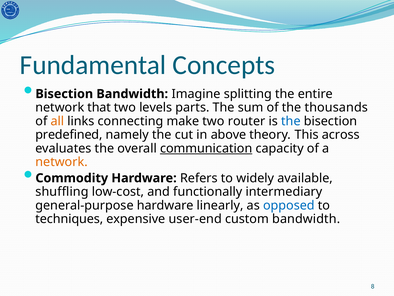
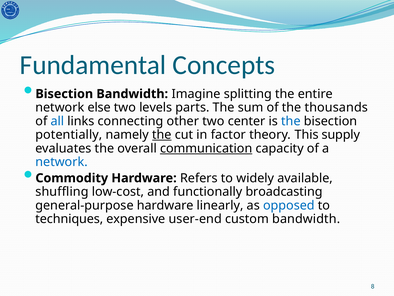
that: that -> else
all colour: orange -> blue
make: make -> other
router: router -> center
predefined: predefined -> potentially
the at (162, 135) underline: none -> present
above: above -> factor
across: across -> supply
network at (62, 162) colour: orange -> blue
intermediary: intermediary -> broadcasting
